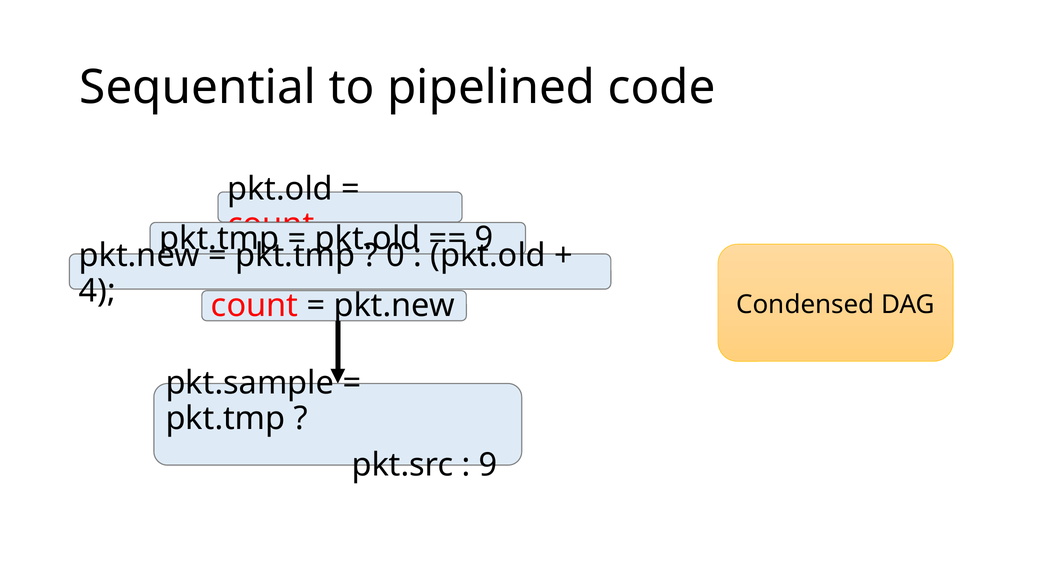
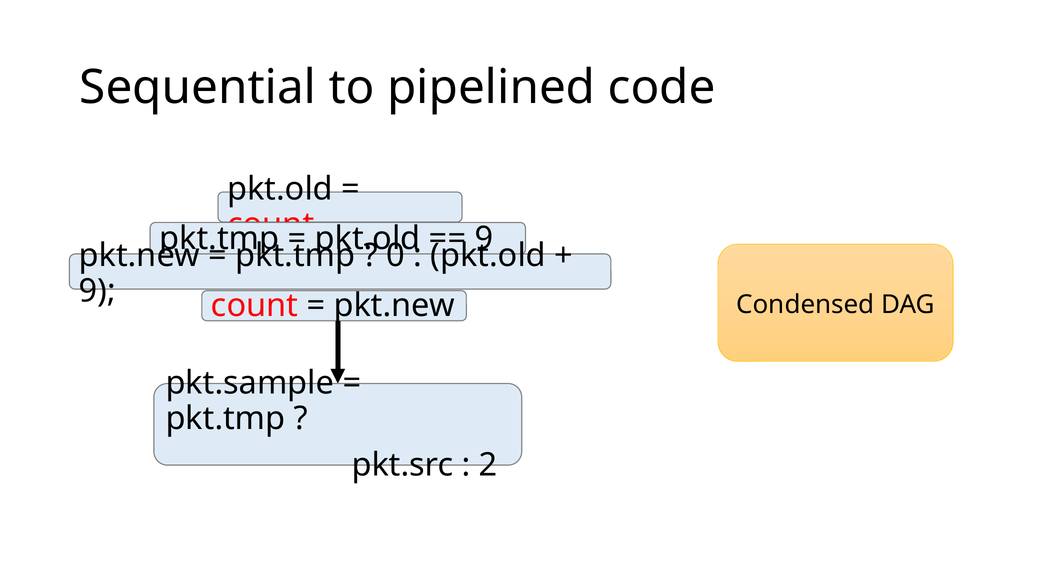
4 at (97, 291): 4 -> 9
9 at (488, 465): 9 -> 2
